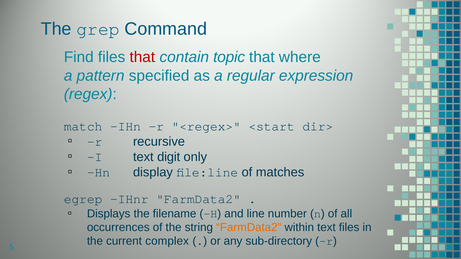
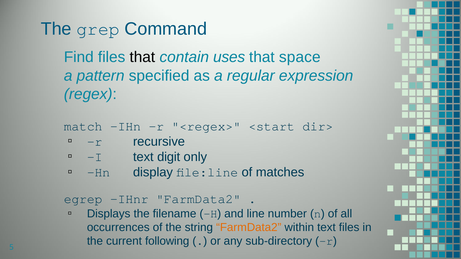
that at (142, 57) colour: red -> black
topic: topic -> uses
where: where -> space
complex: complex -> following
